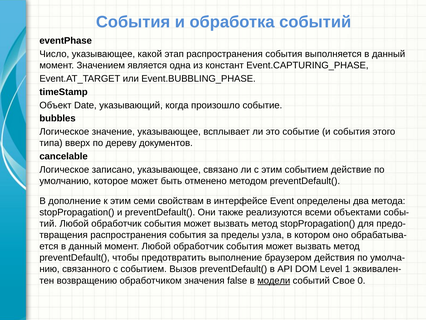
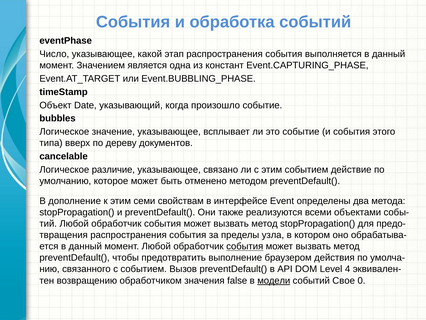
записано: записано -> различие
события at (245, 246) underline: none -> present
1: 1 -> 4
